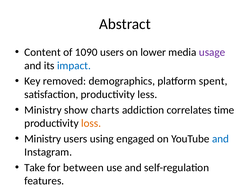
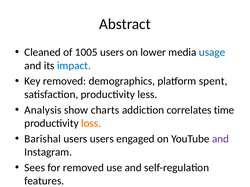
Content: Content -> Cleaned
1090: 1090 -> 1005
usage colour: purple -> blue
Ministry at (43, 110): Ministry -> Analysis
Ministry at (43, 139): Ministry -> Barishal
users using: using -> users
and at (221, 139) colour: blue -> purple
Take: Take -> Sees
for between: between -> removed
